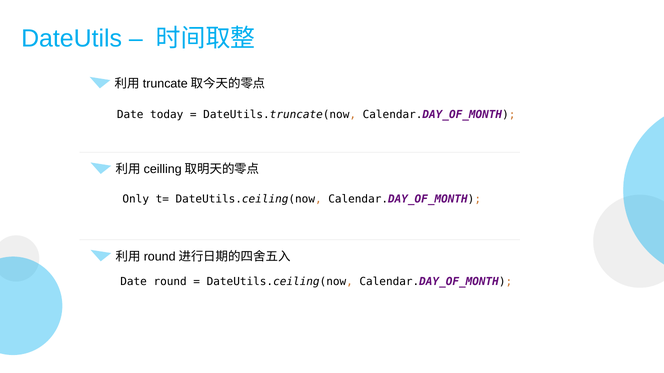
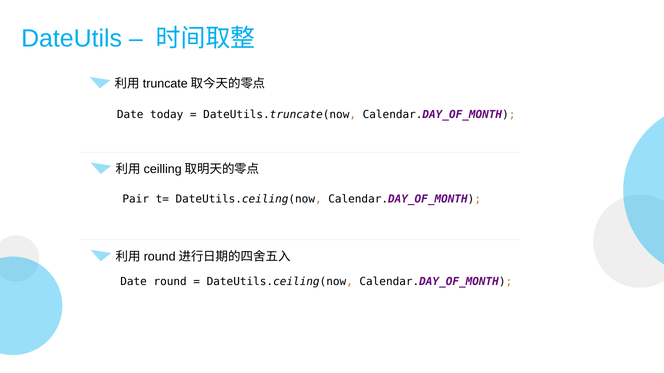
Only: Only -> Pair
